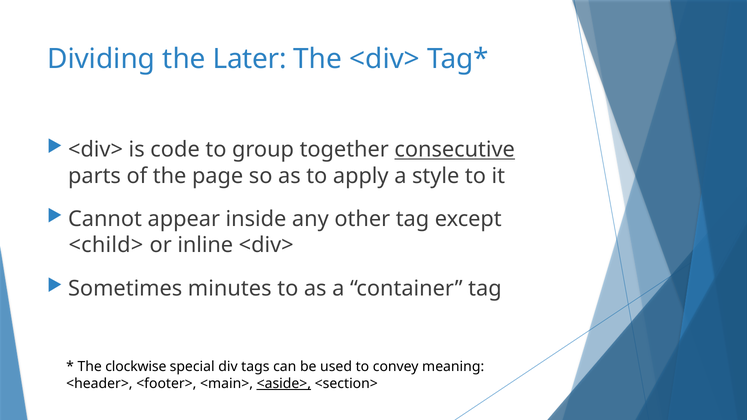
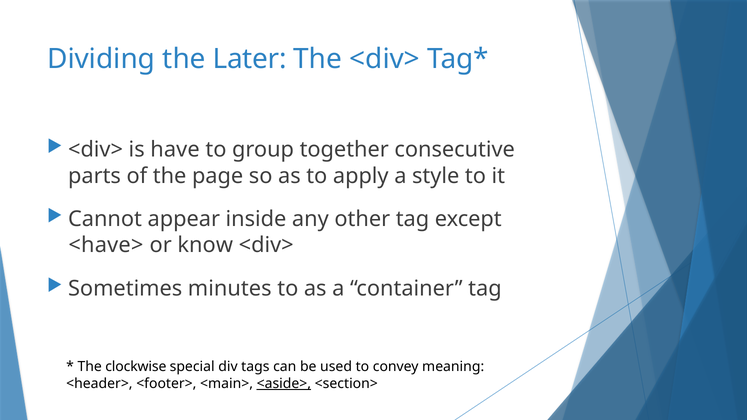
code: code -> have
consecutive underline: present -> none
<child>: <child> -> <have>
inline: inline -> know
